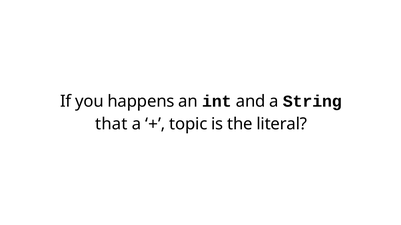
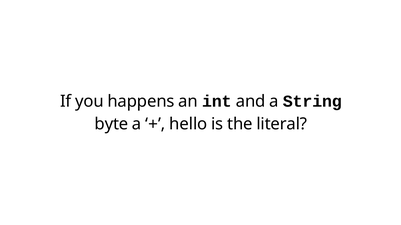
that: that -> byte
topic: topic -> hello
